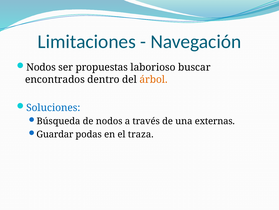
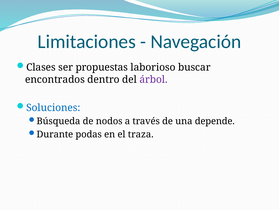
Nodos at (41, 67): Nodos -> Clases
árbol colour: orange -> purple
externas: externas -> depende
Guardar: Guardar -> Durante
